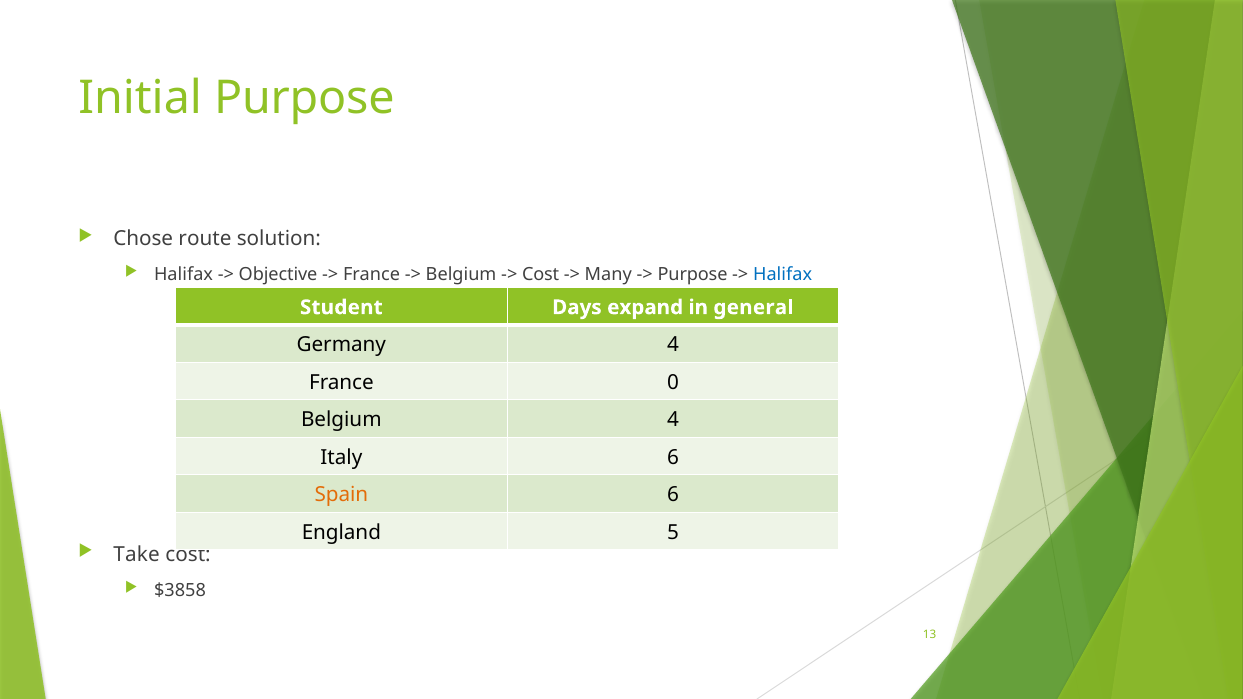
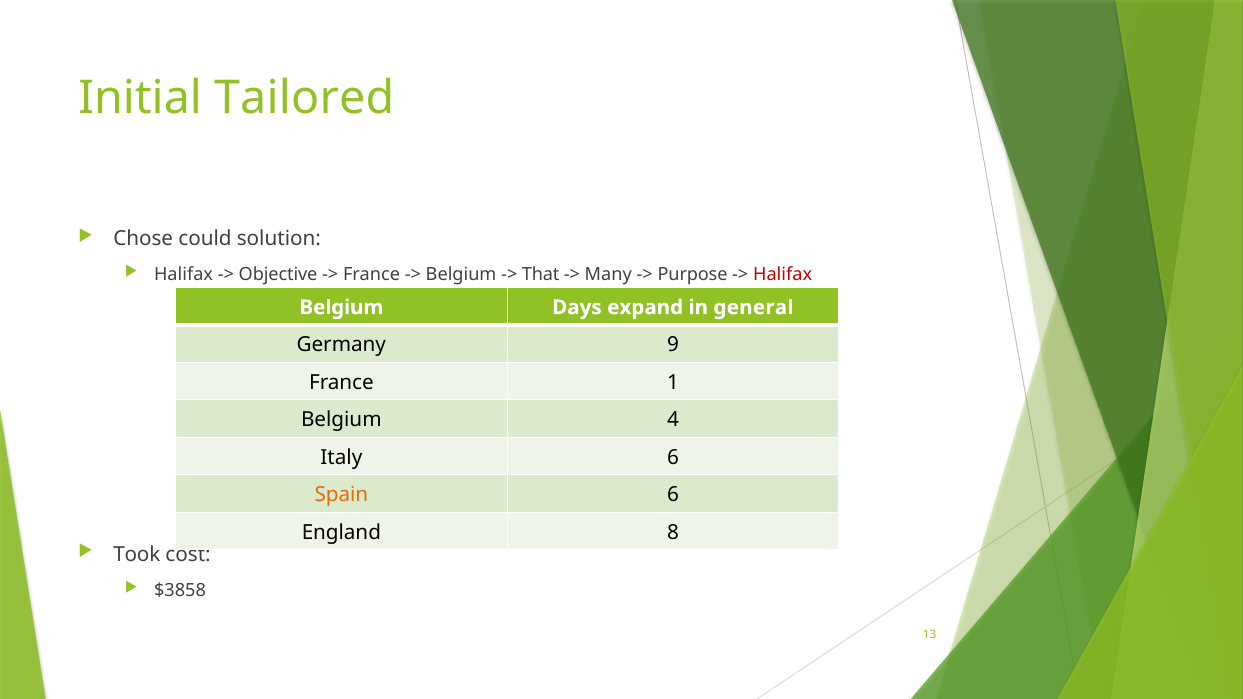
Initial Purpose: Purpose -> Tailored
route: route -> could
Cost at (541, 275): Cost -> That
Halifax at (783, 275) colour: blue -> red
Student at (341, 307): Student -> Belgium
Germany 4: 4 -> 9
0: 0 -> 1
5: 5 -> 8
Take: Take -> Took
